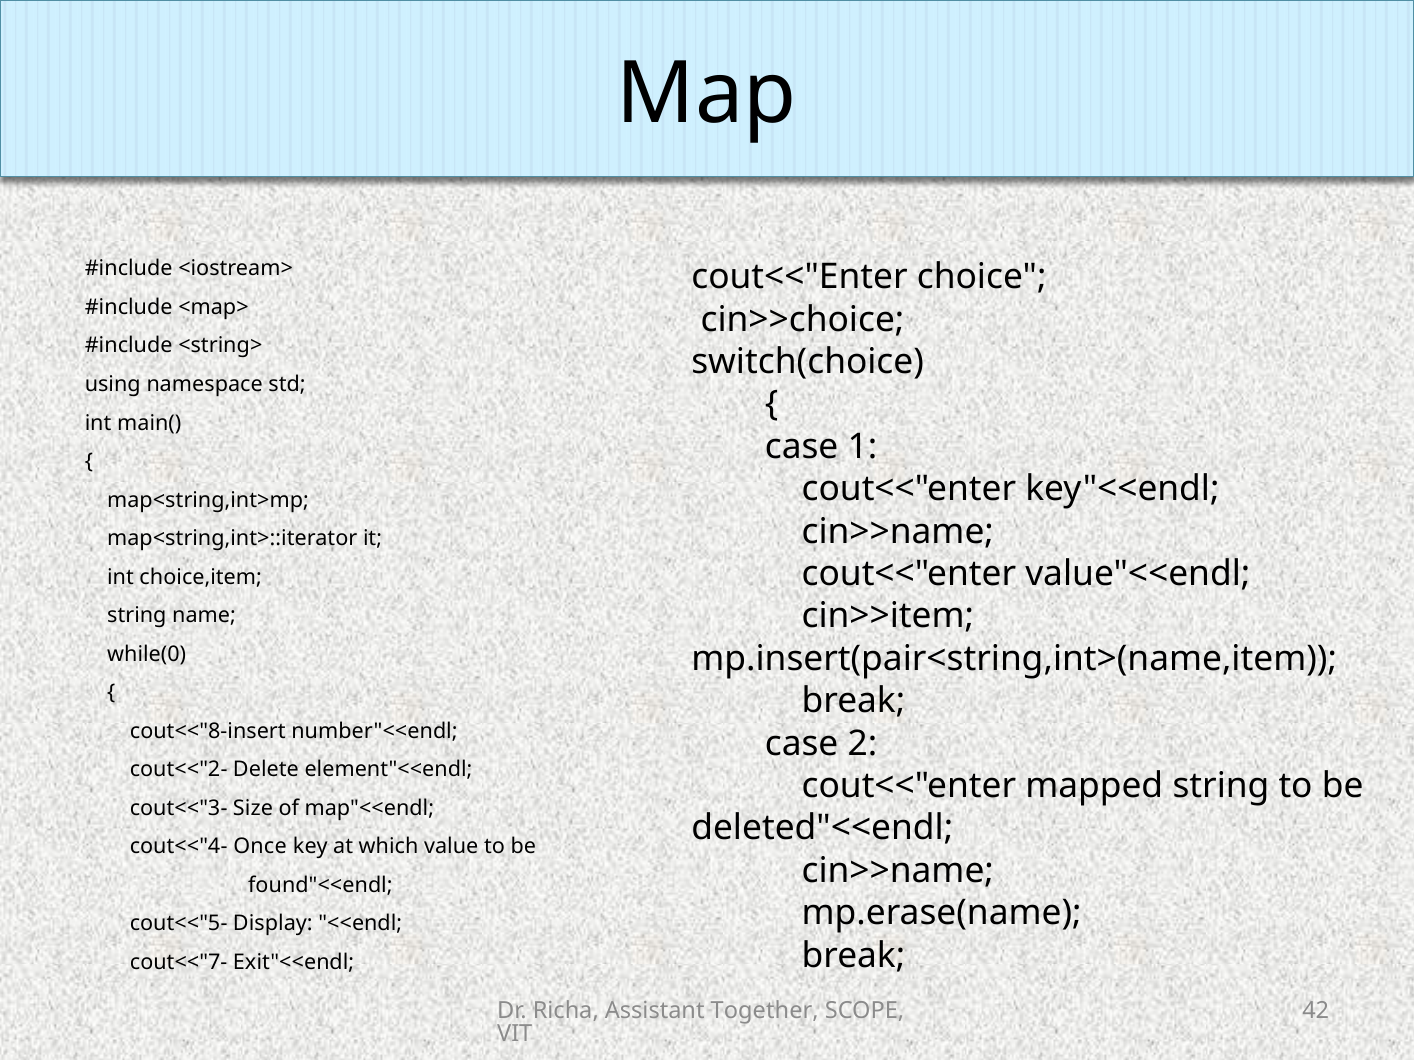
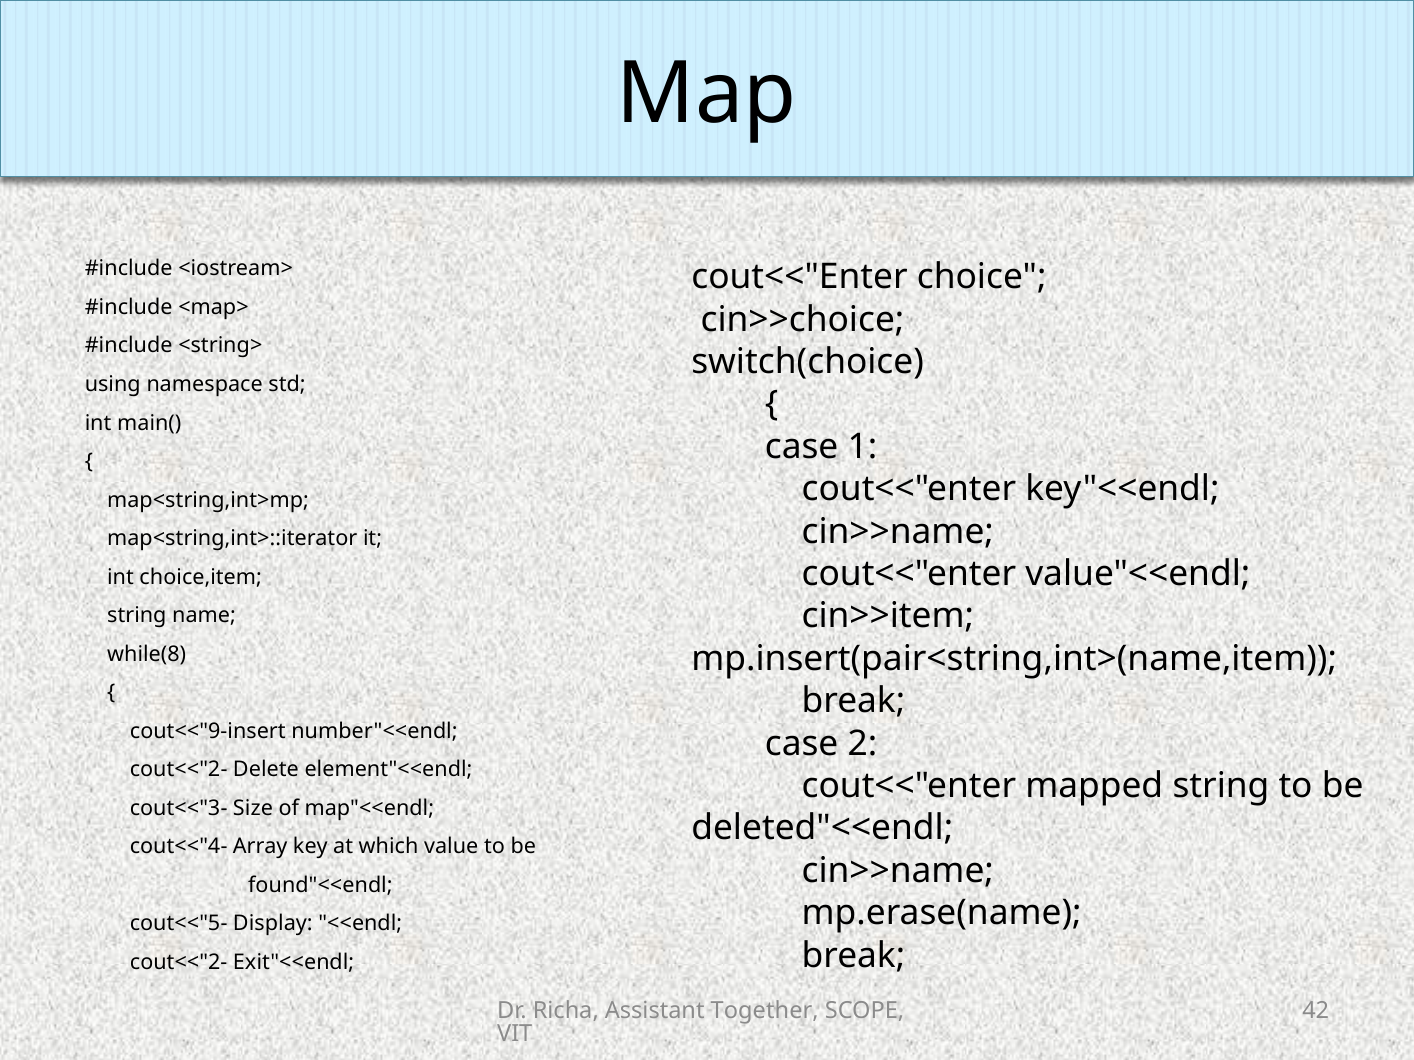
while(0: while(0 -> while(8
cout<<"8-insert: cout<<"8-insert -> cout<<"9-insert
Once: Once -> Array
cout<<"7- at (179, 962): cout<<"7- -> cout<<"2-
